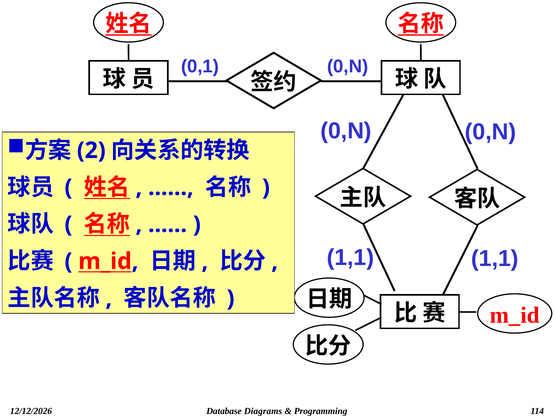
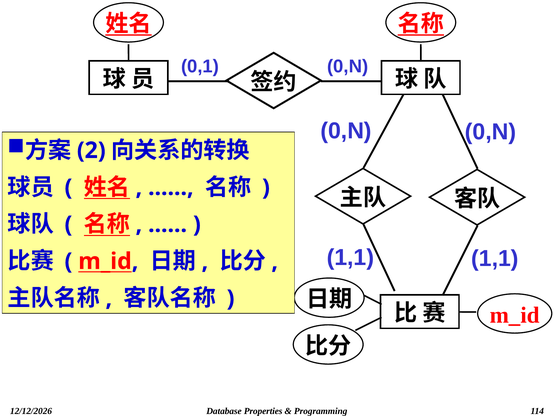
Diagrams: Diagrams -> Properties
